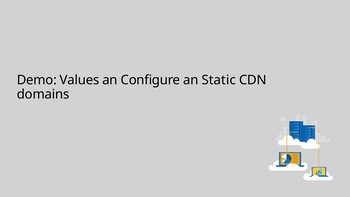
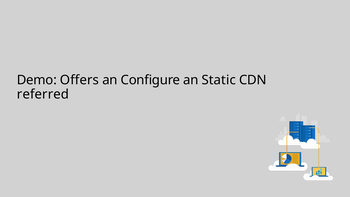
Values: Values -> Offers
domains: domains -> referred
